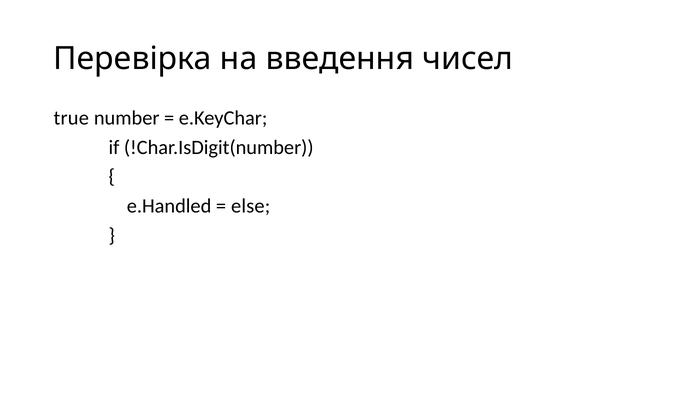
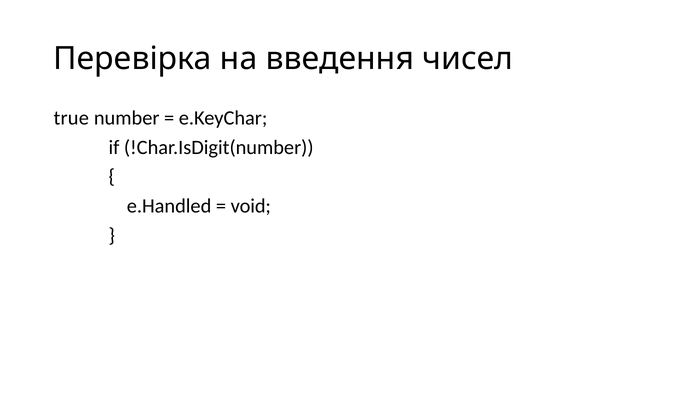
else: else -> void
